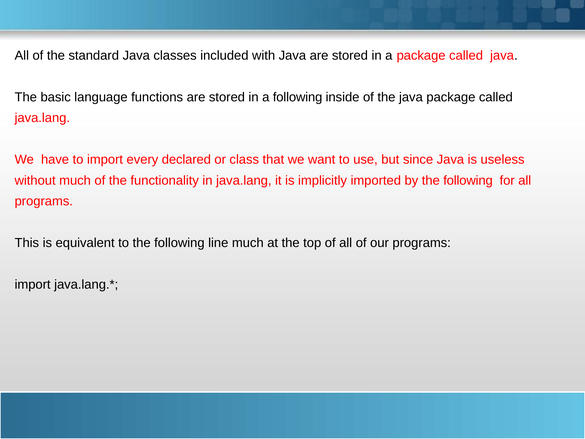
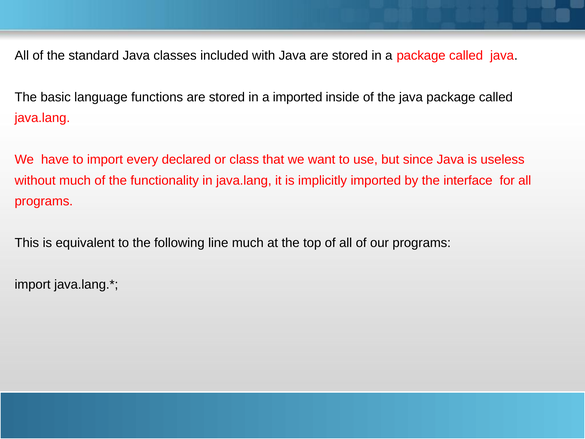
a following: following -> imported
by the following: following -> interface
